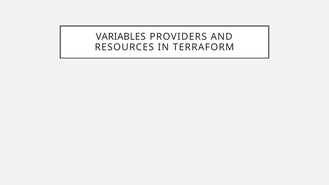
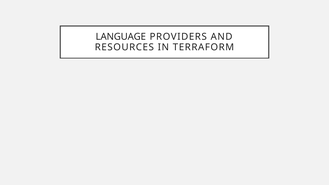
VARIABLES: VARIABLES -> LANGUAGE
